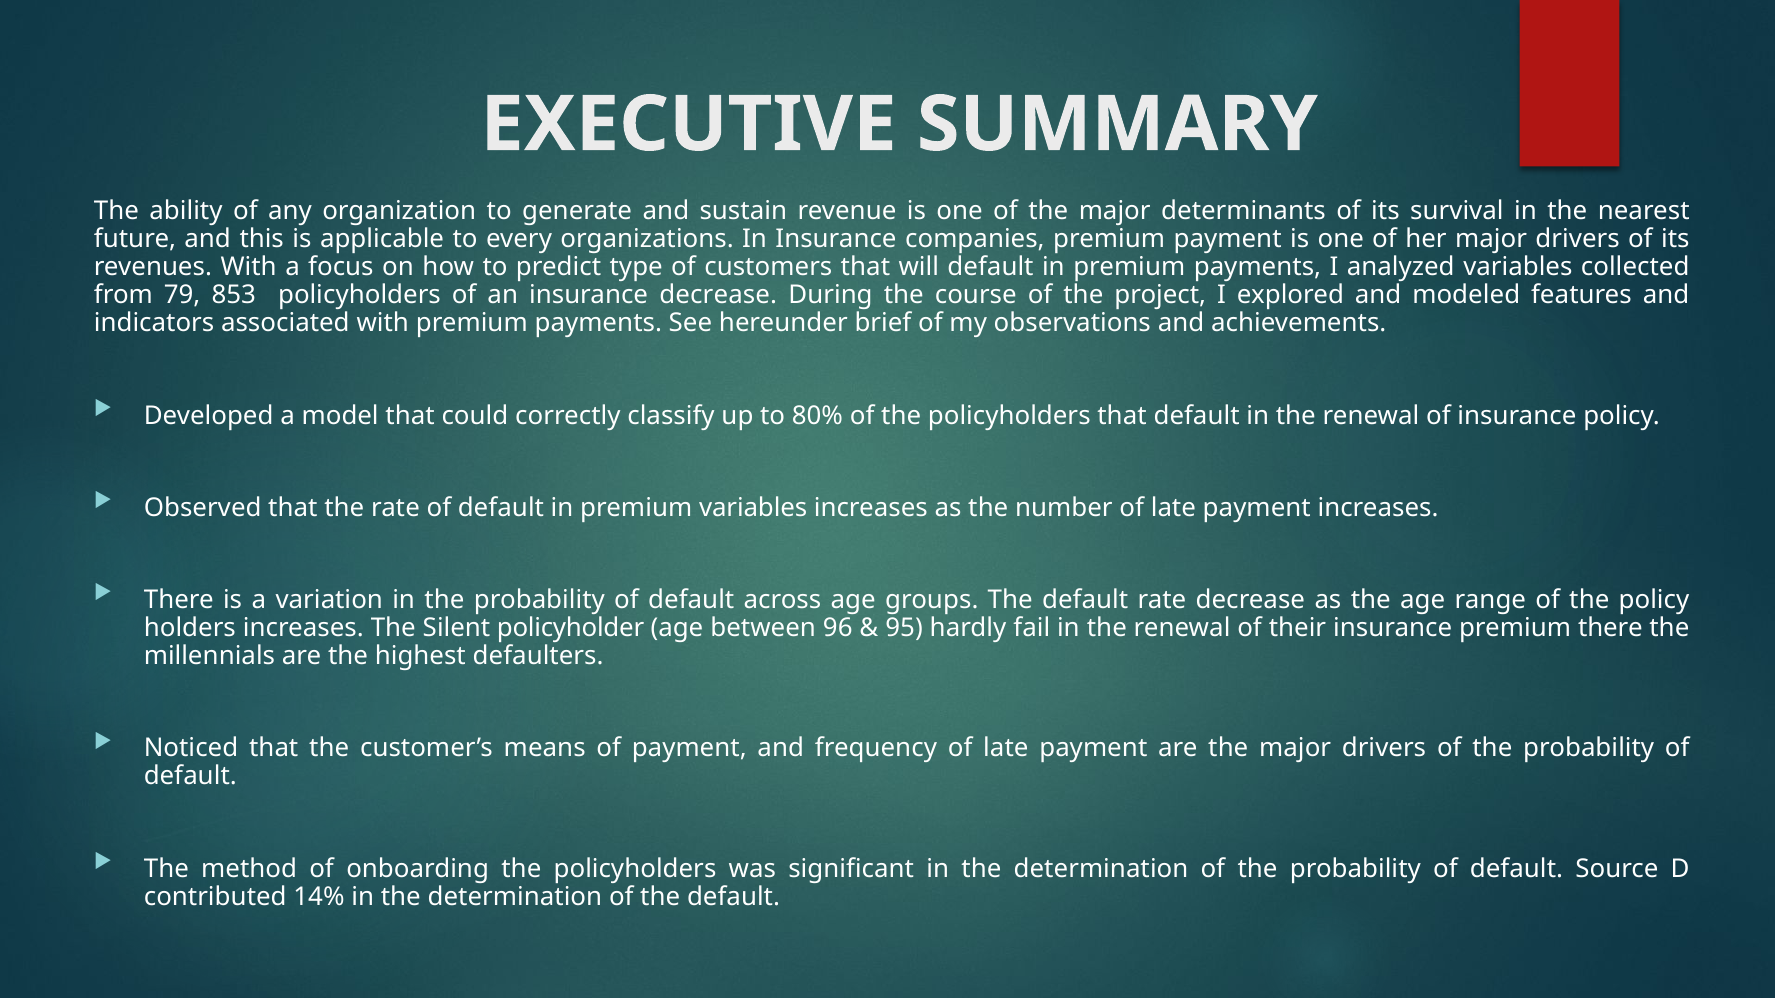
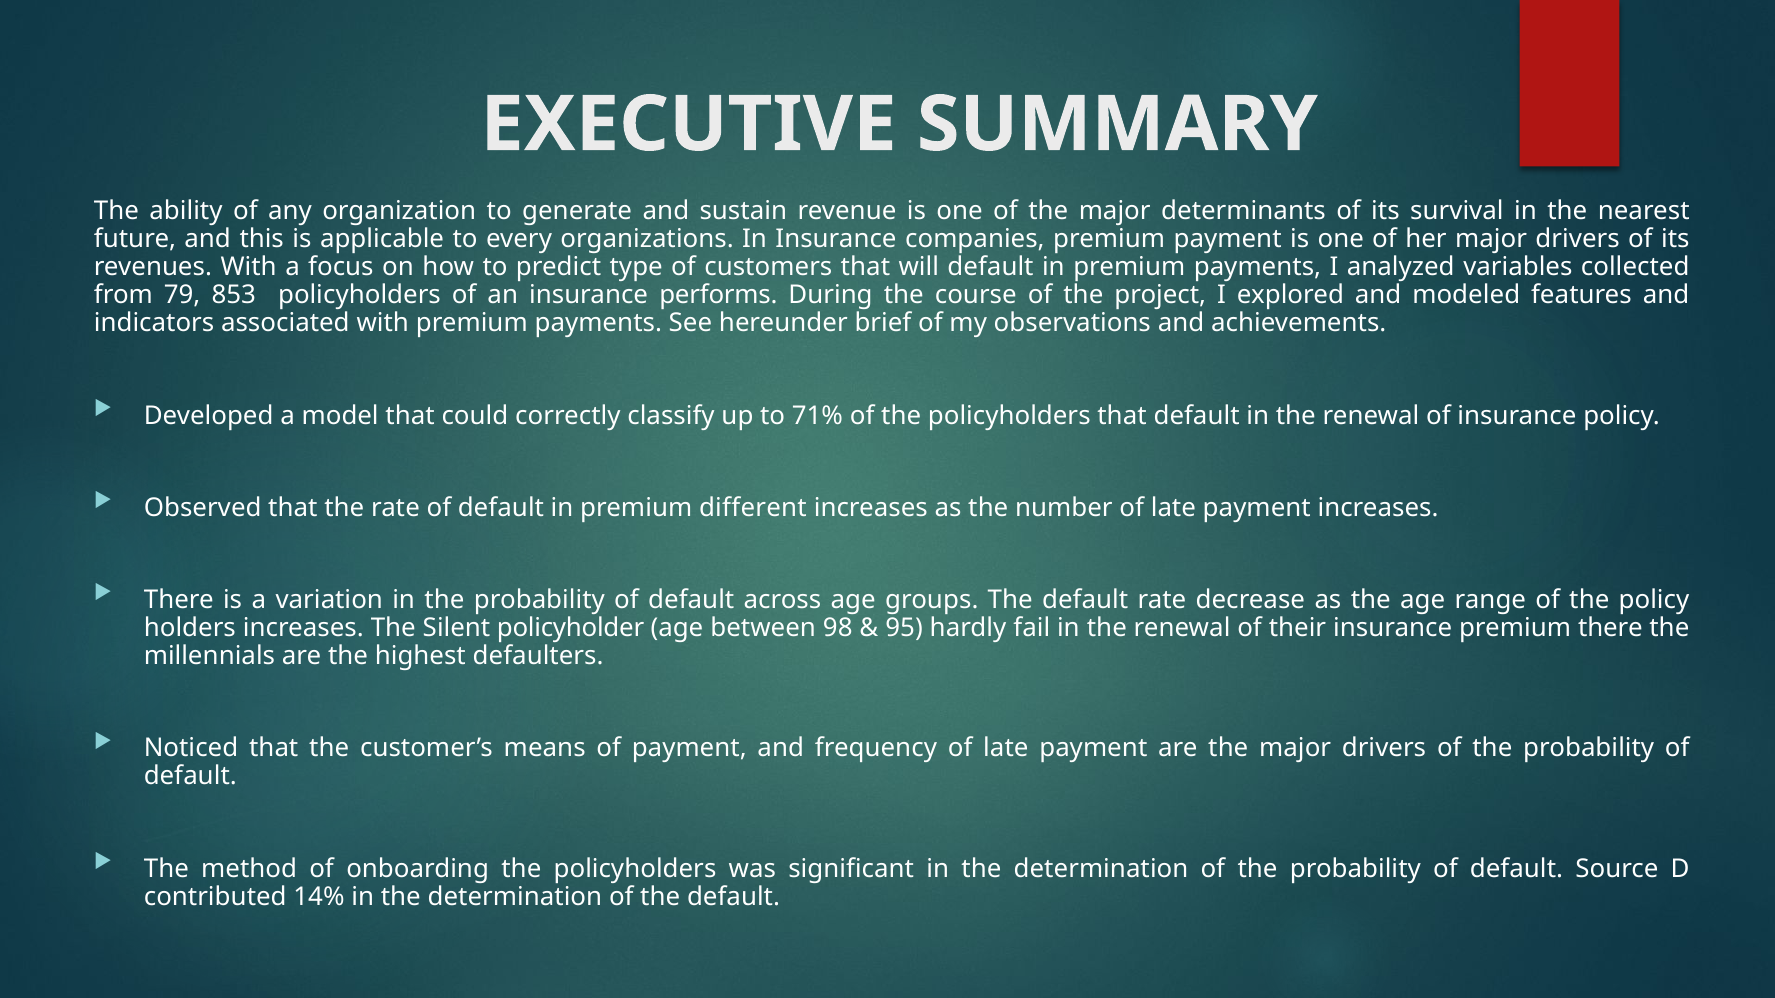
insurance decrease: decrease -> performs
80%: 80% -> 71%
premium variables: variables -> different
96: 96 -> 98
